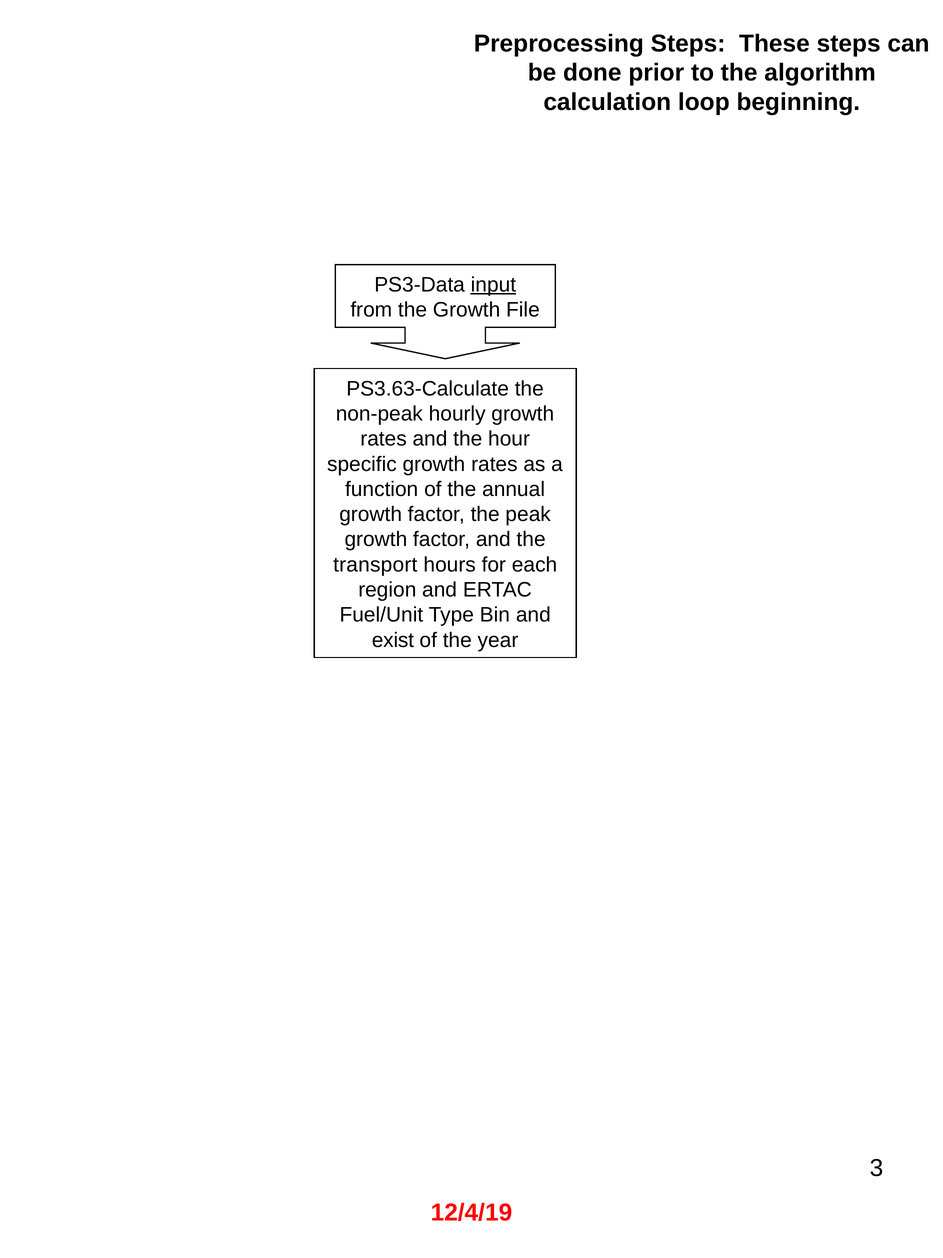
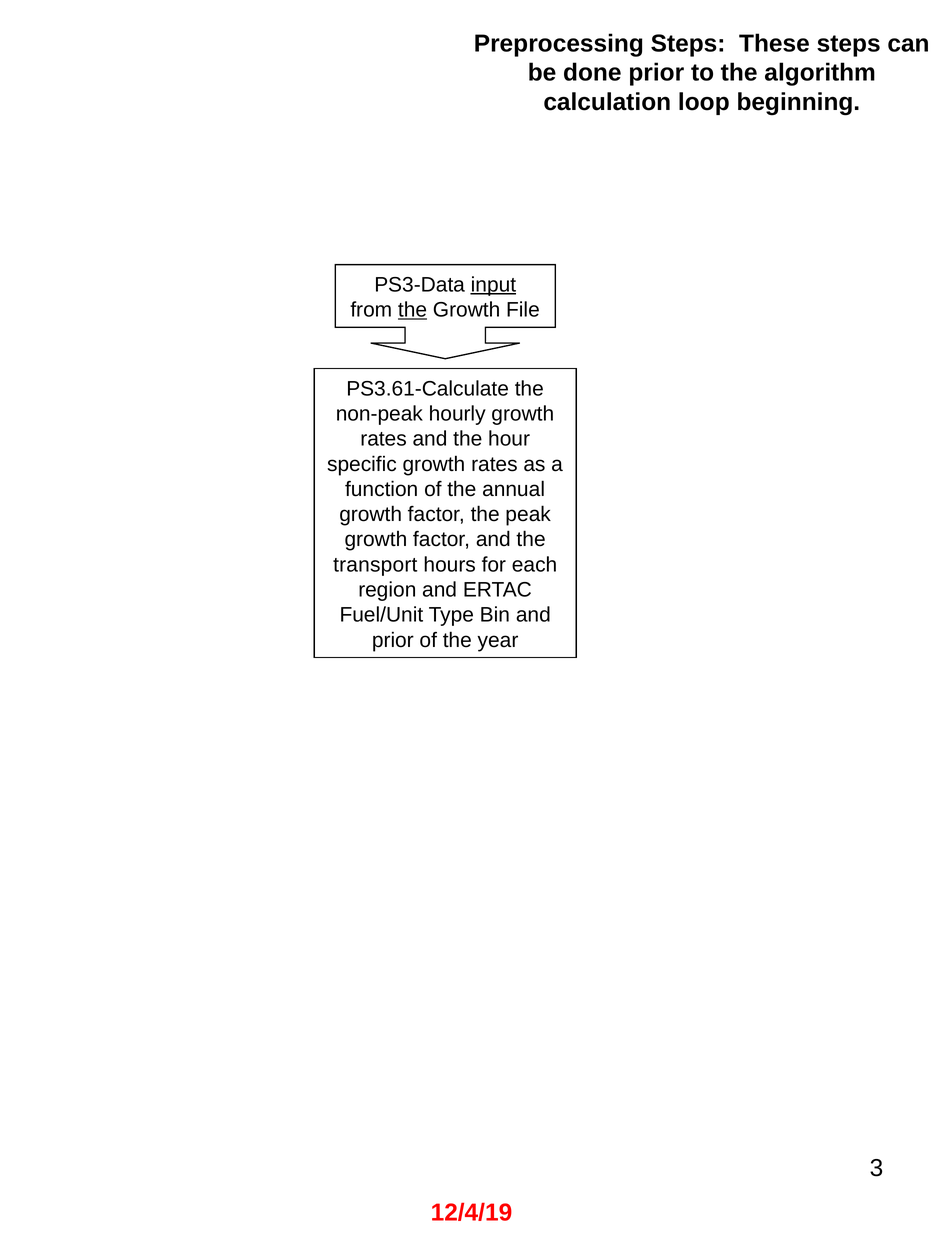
the at (413, 310) underline: none -> present
PS3.63-Calculate: PS3.63-Calculate -> PS3.61-Calculate
exist at (393, 640): exist -> prior
